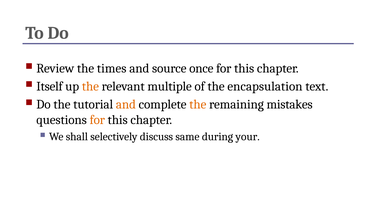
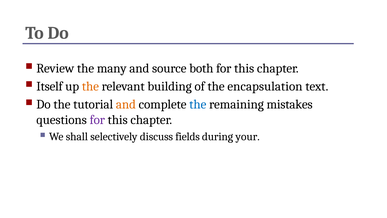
times: times -> many
once: once -> both
multiple: multiple -> building
the at (198, 104) colour: orange -> blue
for at (97, 120) colour: orange -> purple
same: same -> fields
